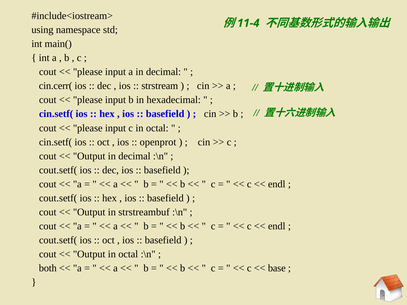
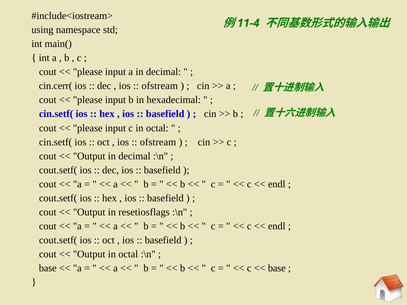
strstream at (160, 86): strstream -> ofstream
openprot at (158, 142): openprot -> ofstream
strstreambuf: strstreambuf -> resetiosflags
both at (48, 268): both -> base
